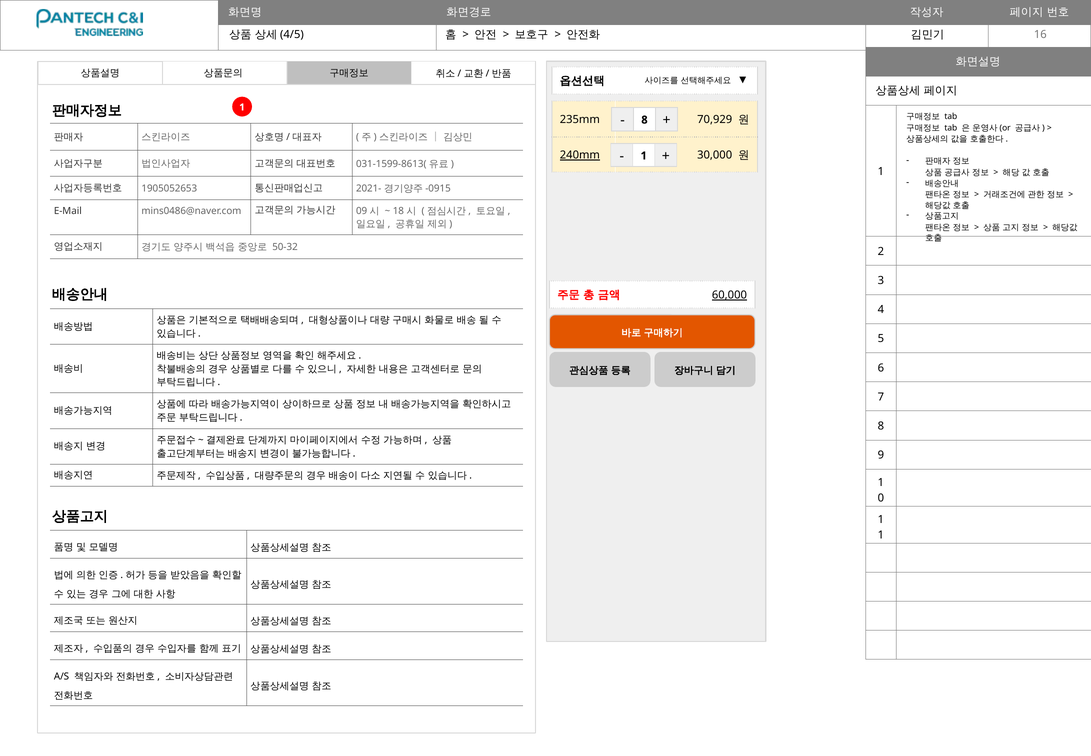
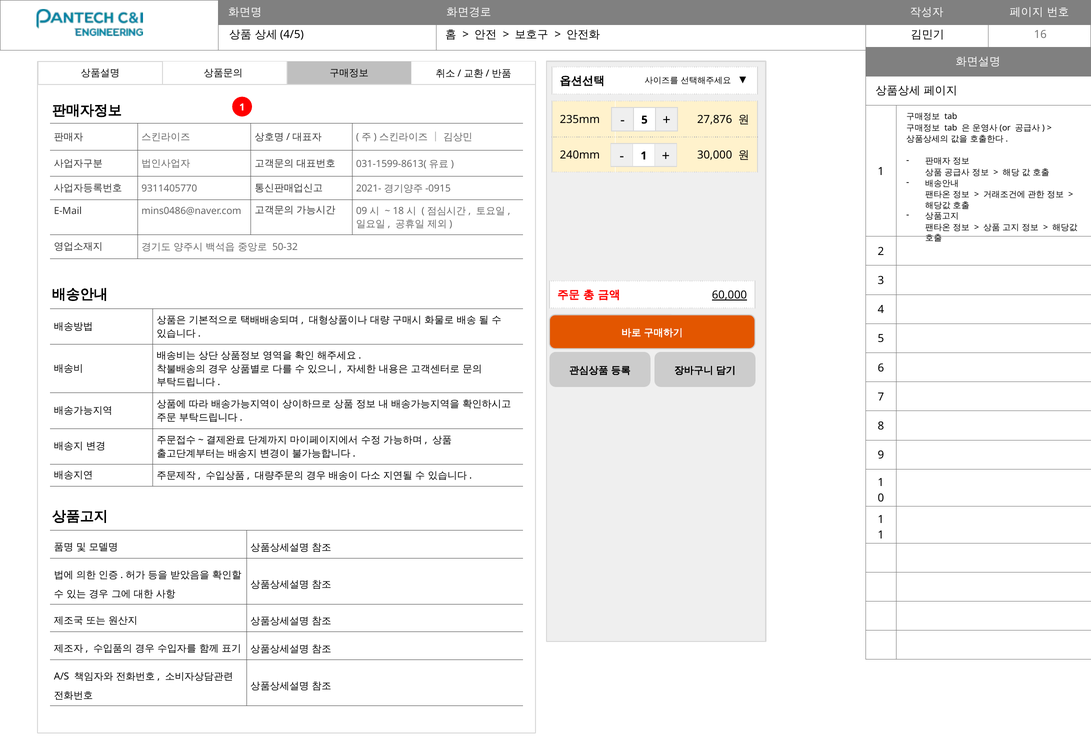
8 at (644, 120): 8 -> 5
70,929: 70,929 -> 27,876
240mm underline: present -> none
1905052653: 1905052653 -> 9311405770
